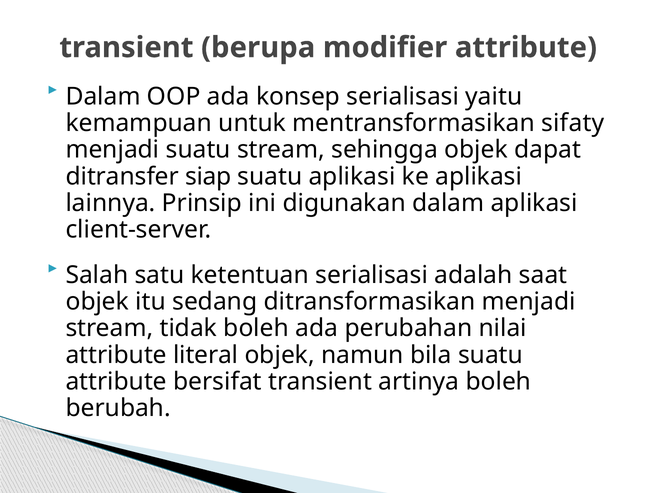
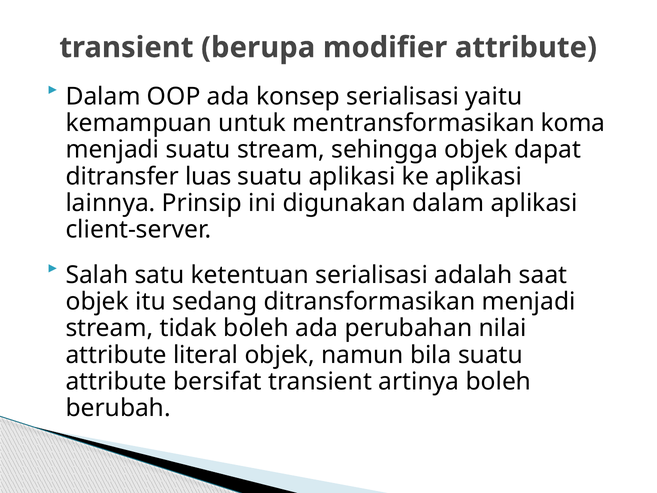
sifaty: sifaty -> koma
siap: siap -> luas
